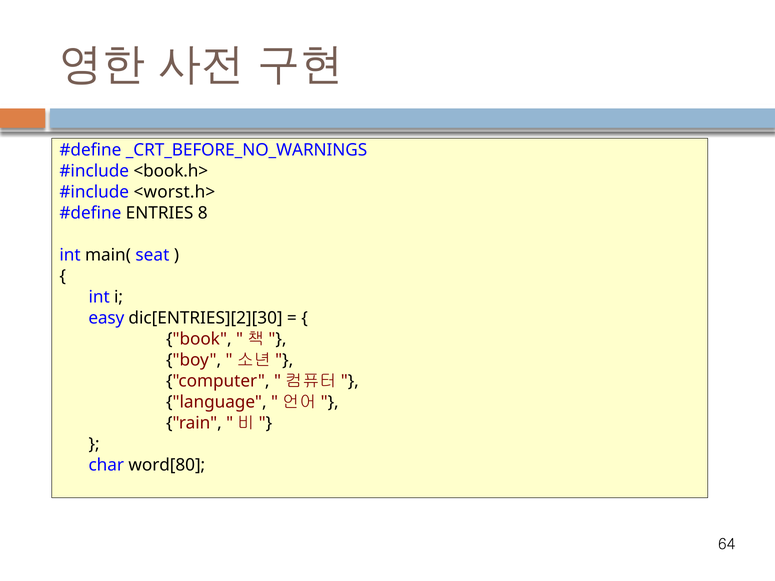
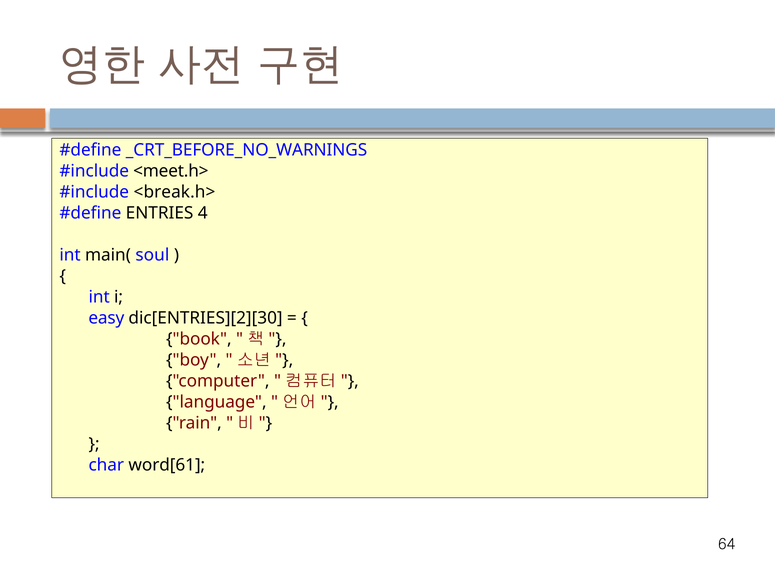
<book.h>: <book.h> -> <meet.h>
<worst.h>: <worst.h> -> <break.h>
8: 8 -> 4
seat: seat -> soul
word[80: word[80 -> word[61
